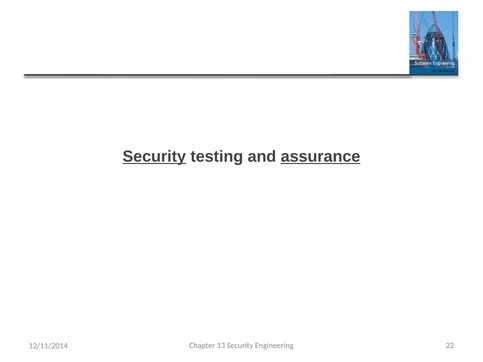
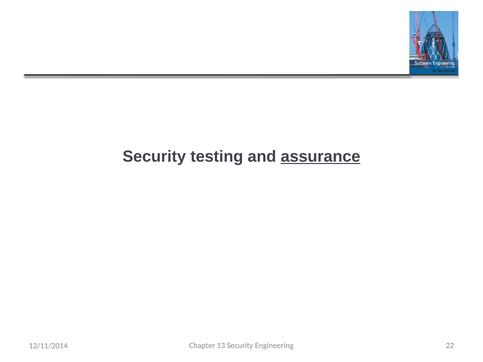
Security at (154, 157) underline: present -> none
